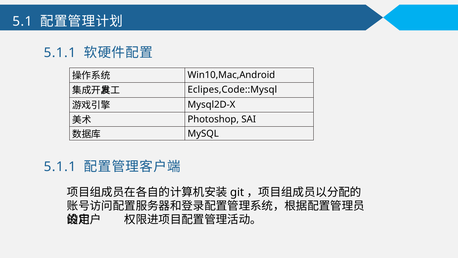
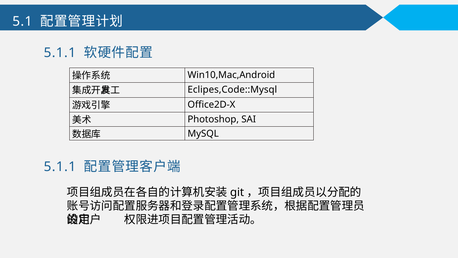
Mysql2D-X: Mysql2D-X -> Office2D-X
